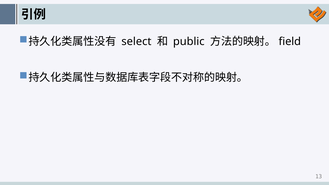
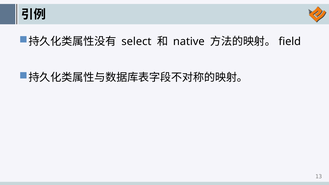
public: public -> native
